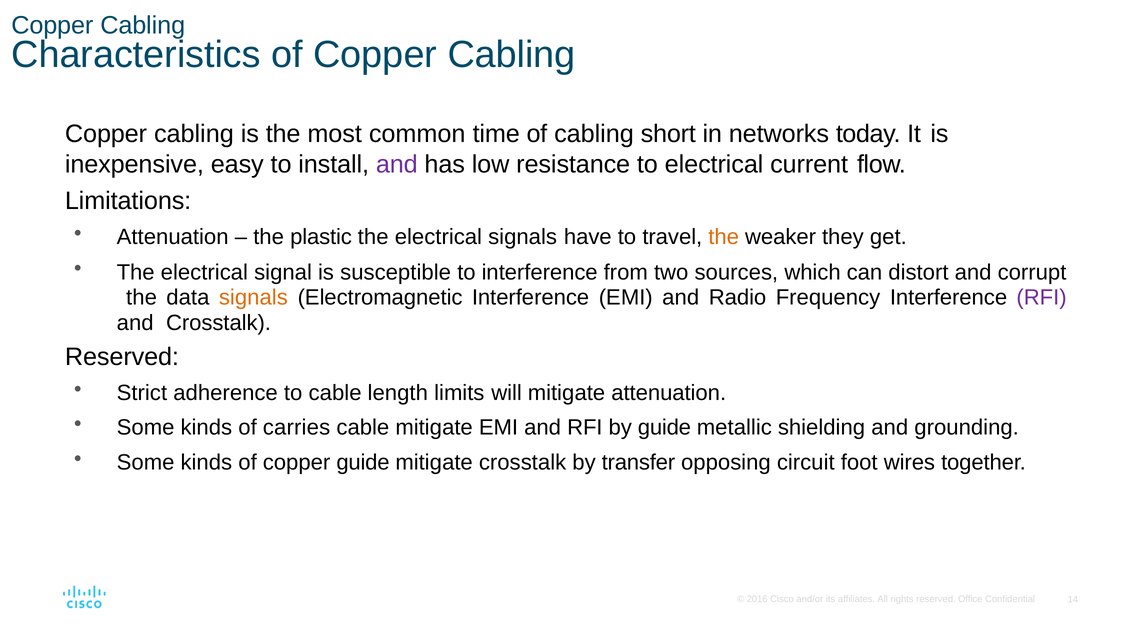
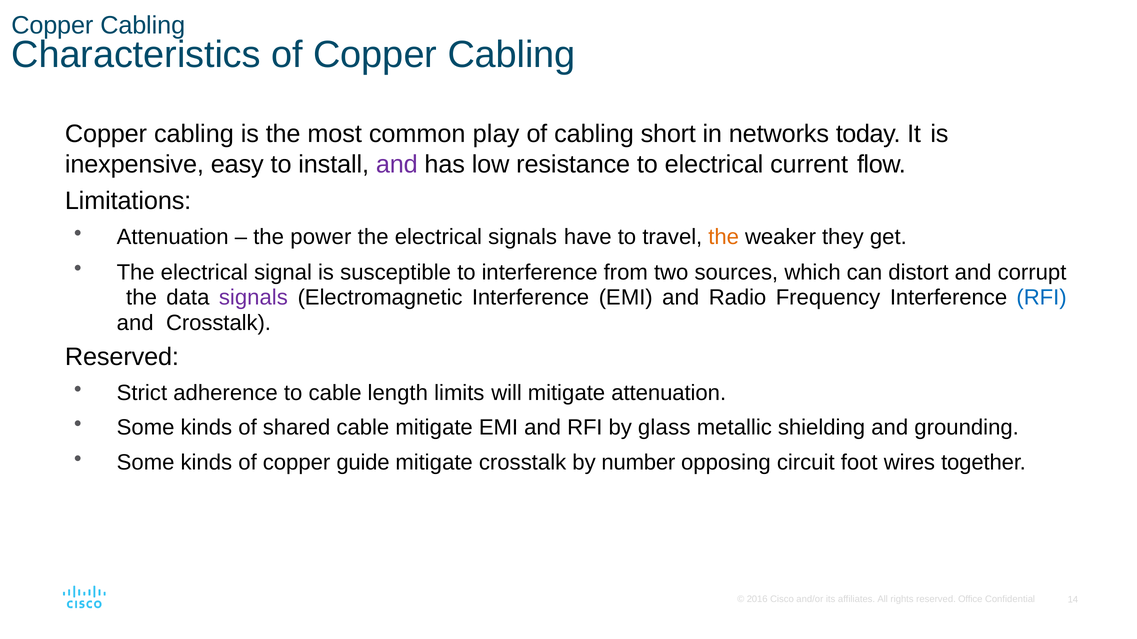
time: time -> play
plastic: plastic -> power
signals at (253, 298) colour: orange -> purple
RFI at (1042, 298) colour: purple -> blue
carries: carries -> shared
by guide: guide -> glass
transfer: transfer -> number
